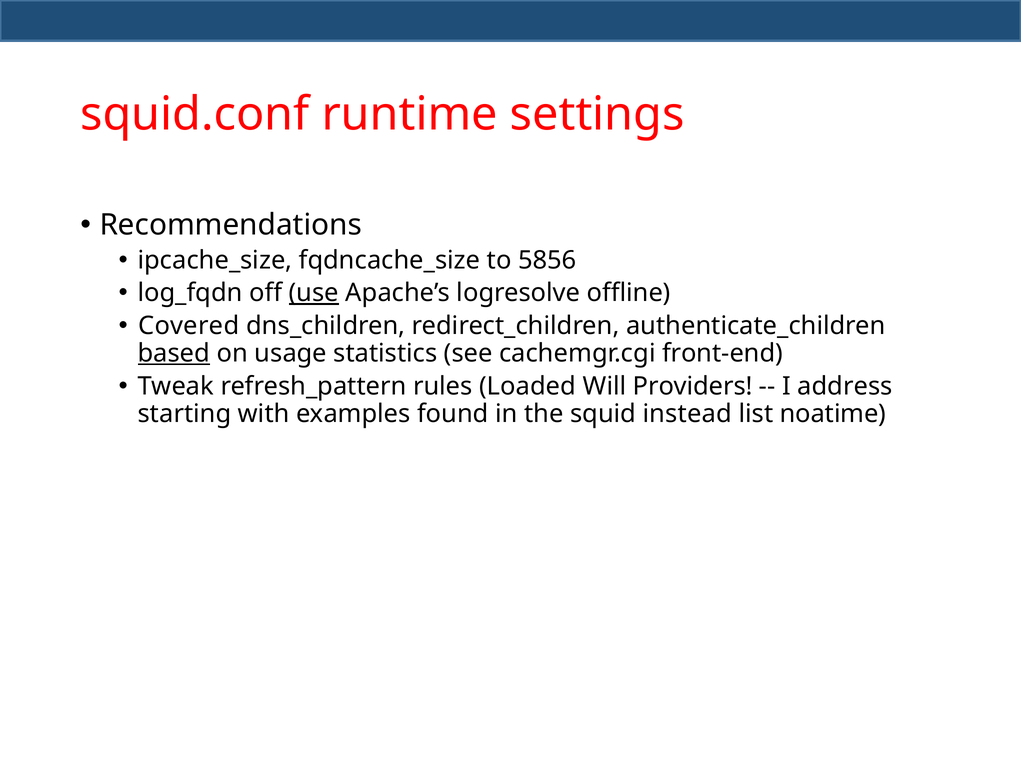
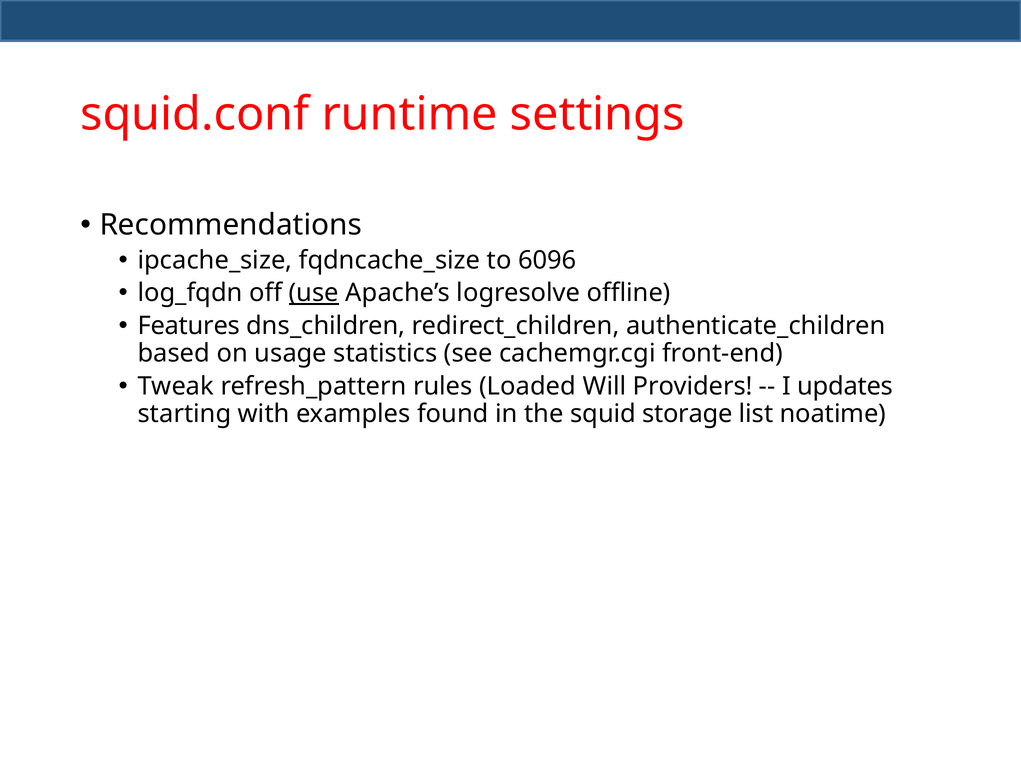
5856: 5856 -> 6096
Covered: Covered -> Features
based underline: present -> none
address: address -> updates
instead: instead -> storage
